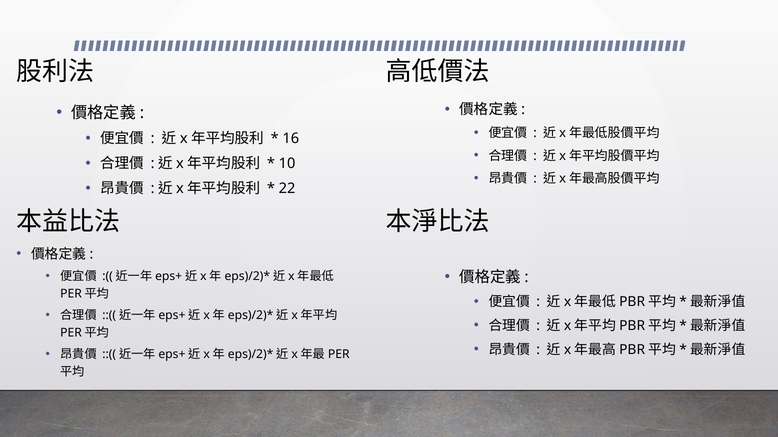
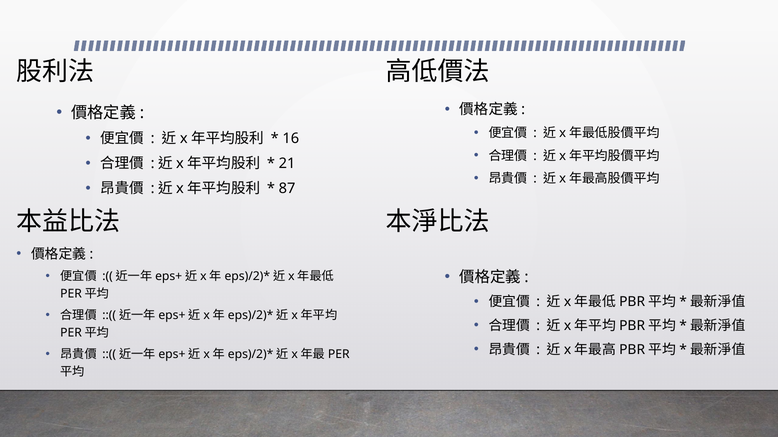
10: 10 -> 21
22: 22 -> 87
